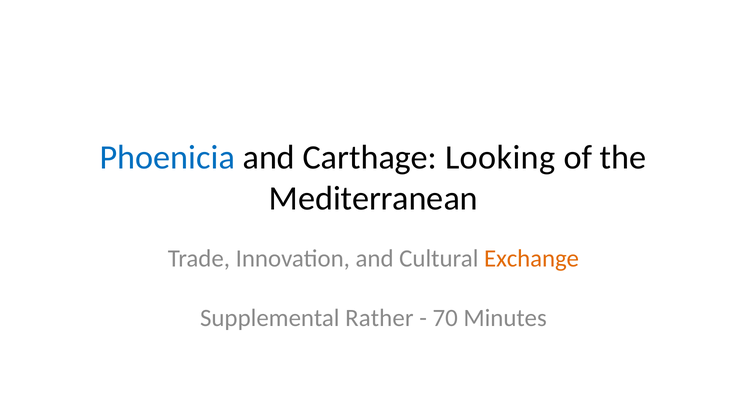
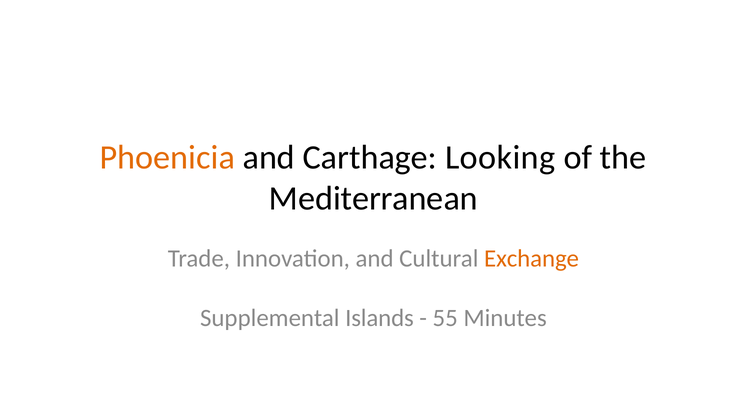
Phoenicia colour: blue -> orange
Rather: Rather -> Islands
70: 70 -> 55
